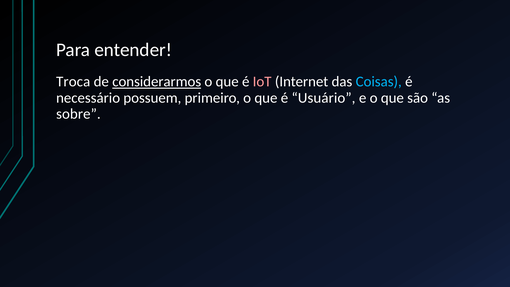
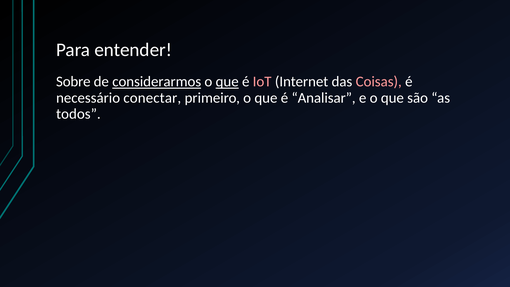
Troca: Troca -> Sobre
que at (227, 82) underline: none -> present
Coisas colour: light blue -> pink
possuem: possuem -> conectar
Usuário: Usuário -> Analisar
sobre: sobre -> todos
